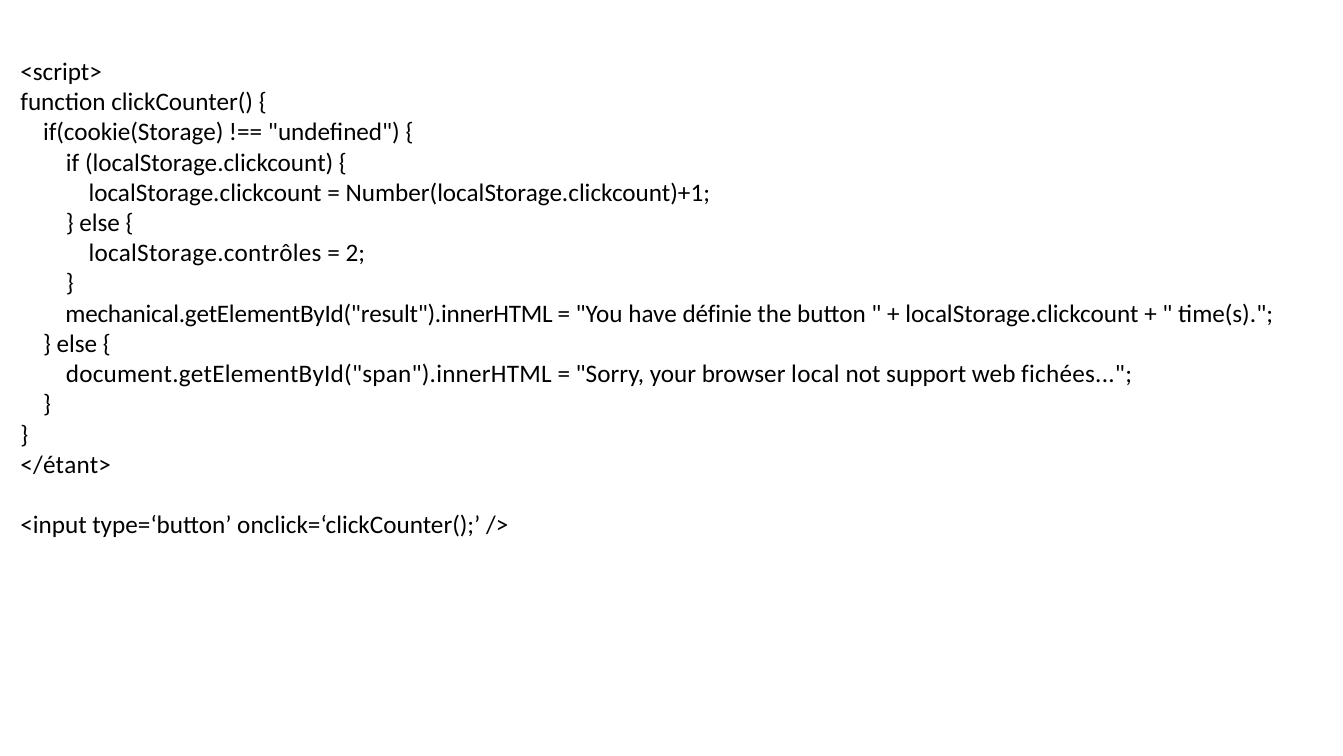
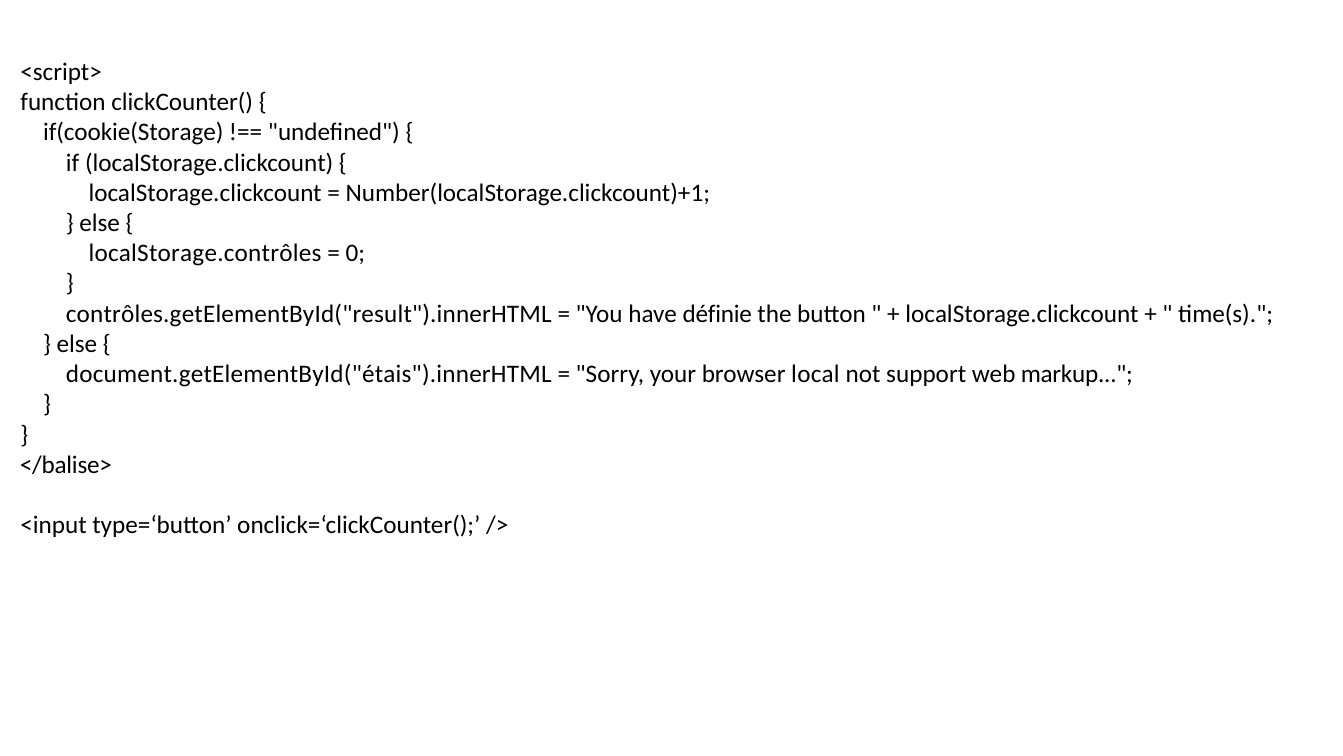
2: 2 -> 0
mechanical.getElementById("result").innerHTML: mechanical.getElementById("result").innerHTML -> contrôles.getElementById("result").innerHTML
document.getElementById("span").innerHTML: document.getElementById("span").innerHTML -> document.getElementById("étais").innerHTML
fichées: fichées -> markup
</étant>: </étant> -> </balise>
